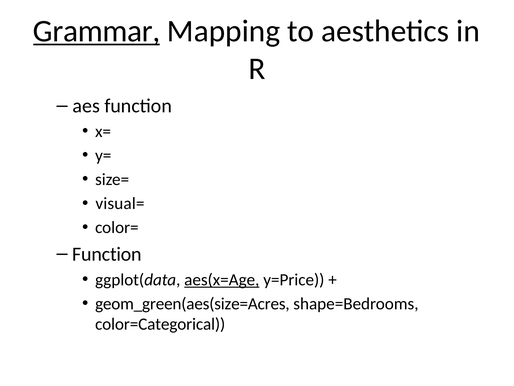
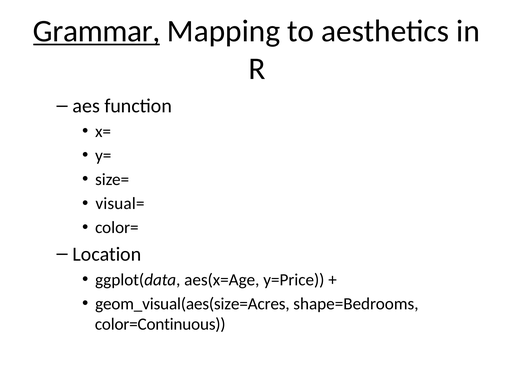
Function at (107, 254): Function -> Location
aes(x=Age underline: present -> none
geom_green(aes(size=Acres: geom_green(aes(size=Acres -> geom_visual(aes(size=Acres
color=Categorical: color=Categorical -> color=Continuous
